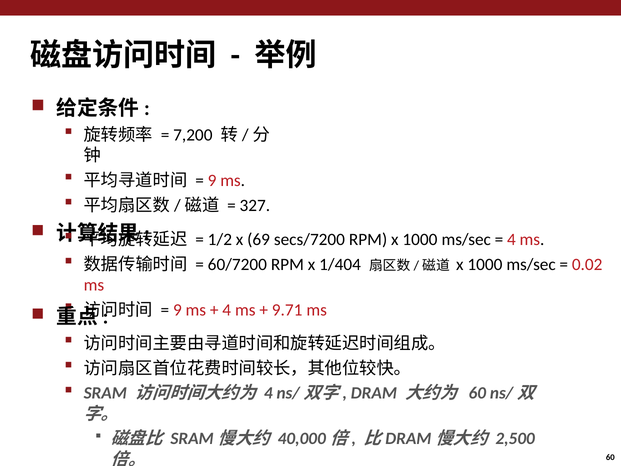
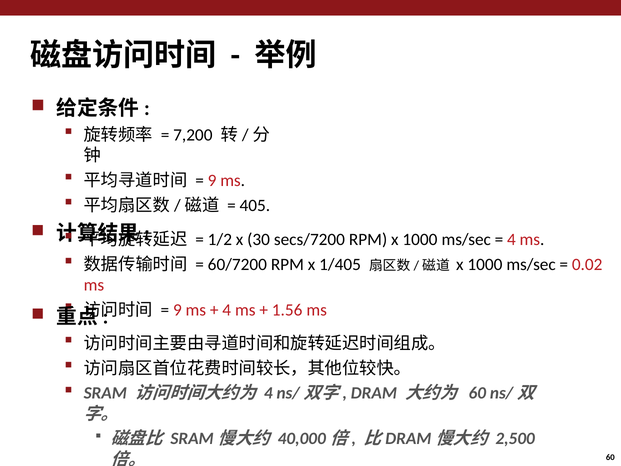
327: 327 -> 405
69: 69 -> 30
1/404: 1/404 -> 1/405
9.71: 9.71 -> 1.56
